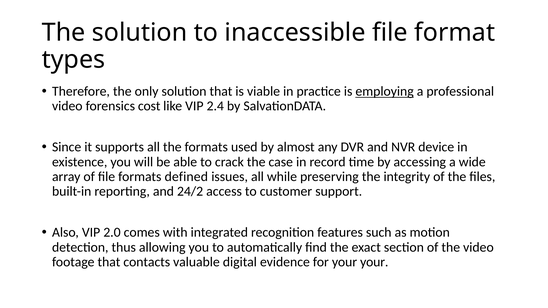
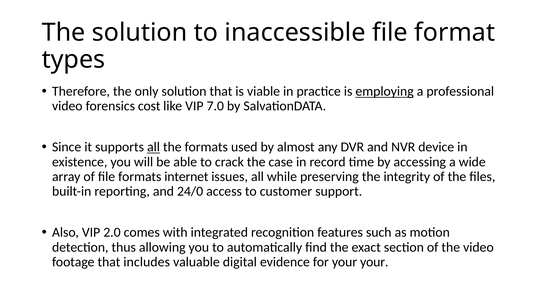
2.4: 2.4 -> 7.0
all at (154, 147) underline: none -> present
defined: defined -> internet
24/2: 24/2 -> 24/0
contacts: contacts -> includes
